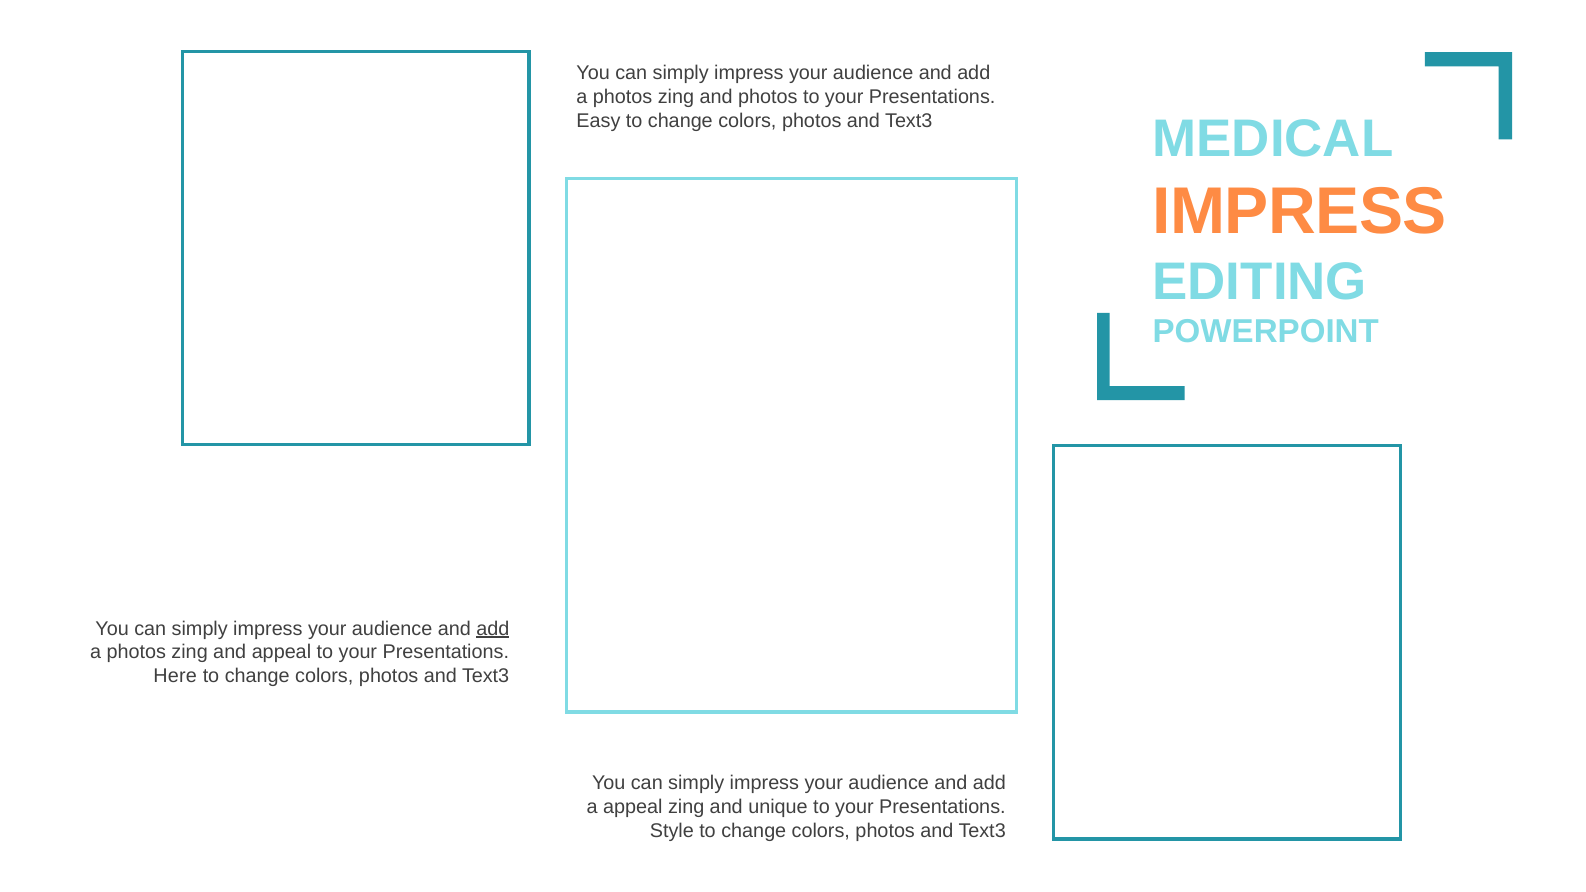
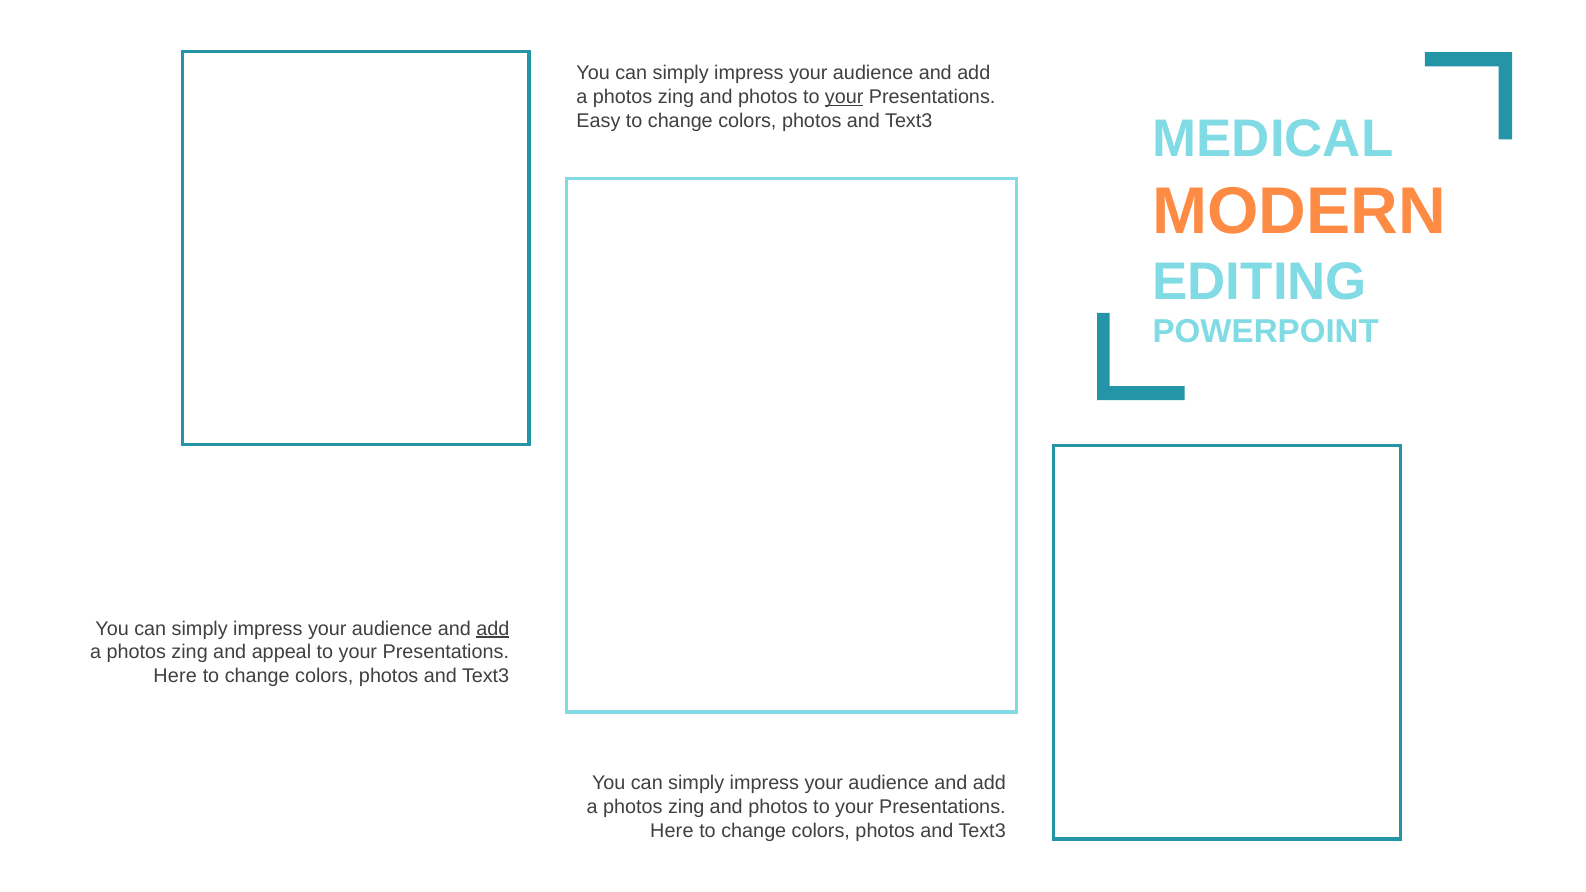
your at (844, 97) underline: none -> present
IMPRESS at (1300, 211): IMPRESS -> MODERN
appeal at (633, 807): appeal -> photos
unique at (778, 807): unique -> photos
Style at (672, 831): Style -> Here
